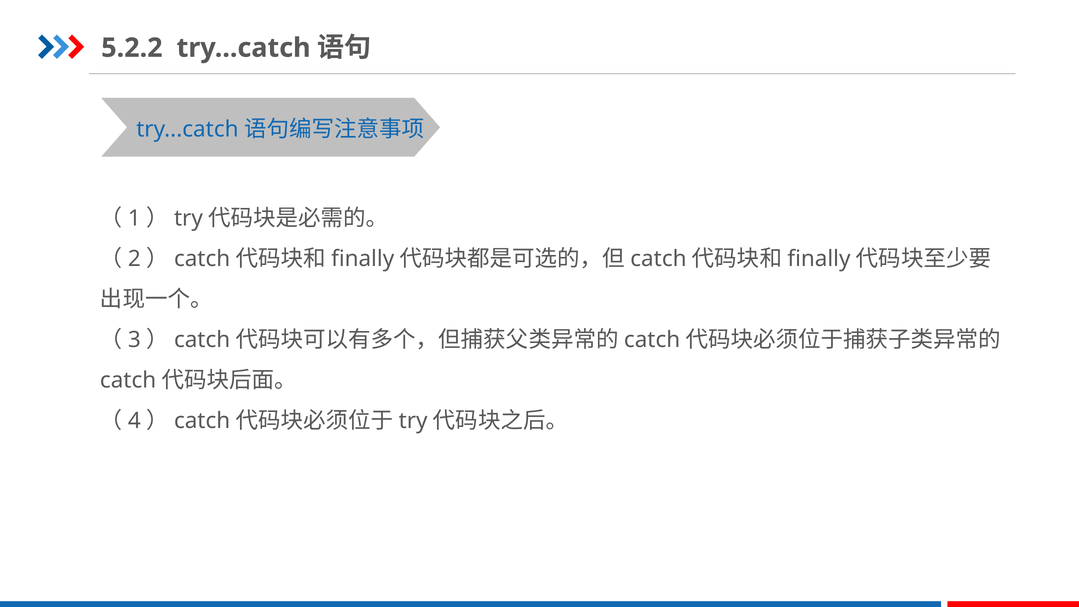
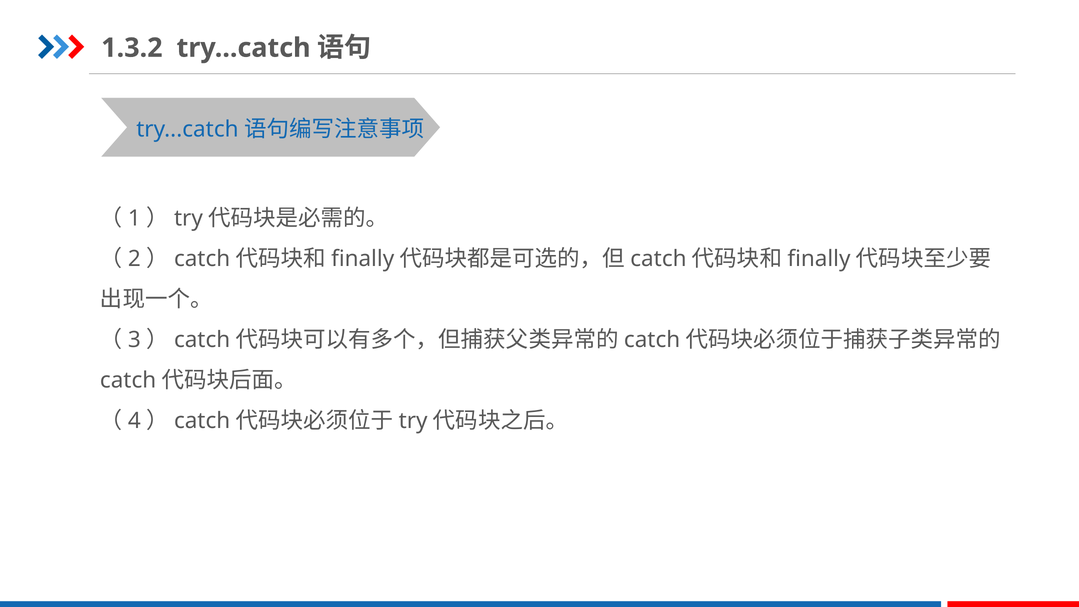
5.2.2: 5.2.2 -> 1.3.2
